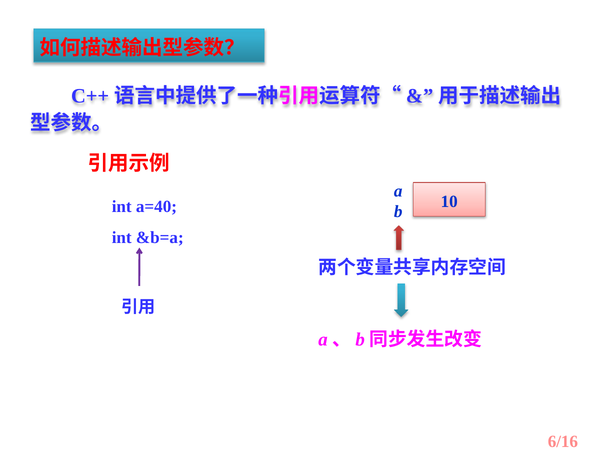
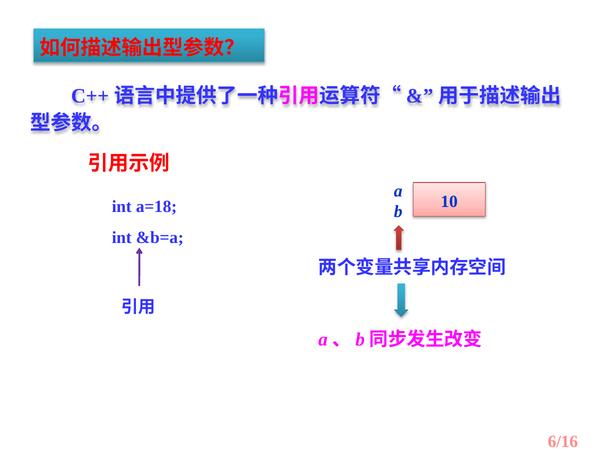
a=40: a=40 -> a=18
